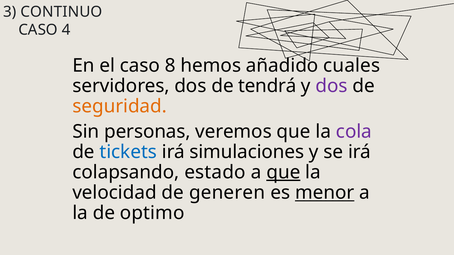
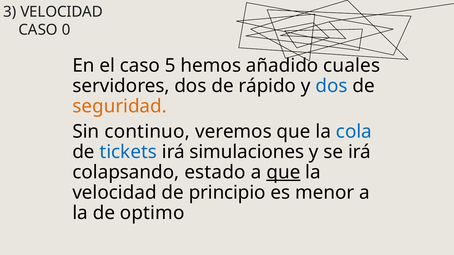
3 CONTINUO: CONTINUO -> VELOCIDAD
4: 4 -> 0
8: 8 -> 5
tendrá: tendrá -> rápido
dos at (331, 86) colour: purple -> blue
personas: personas -> continuo
cola colour: purple -> blue
generen: generen -> principio
menor underline: present -> none
